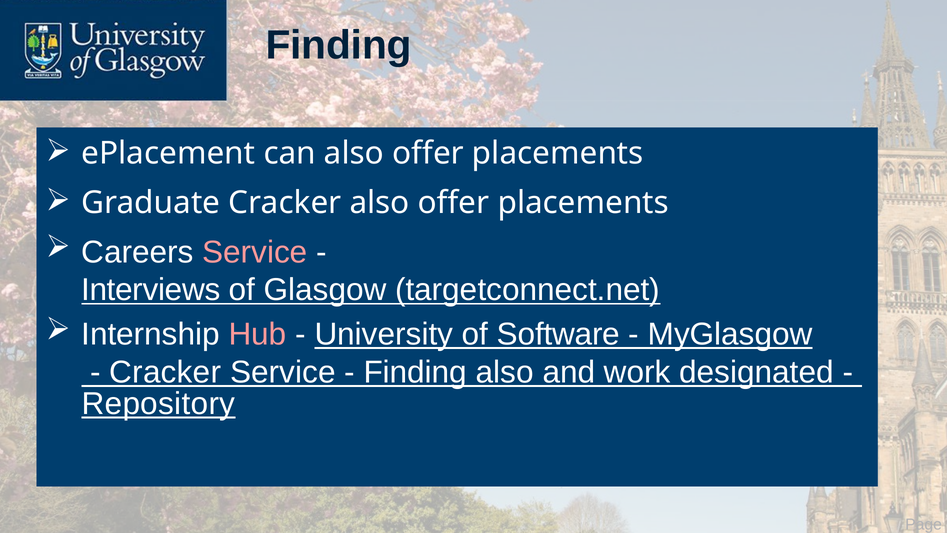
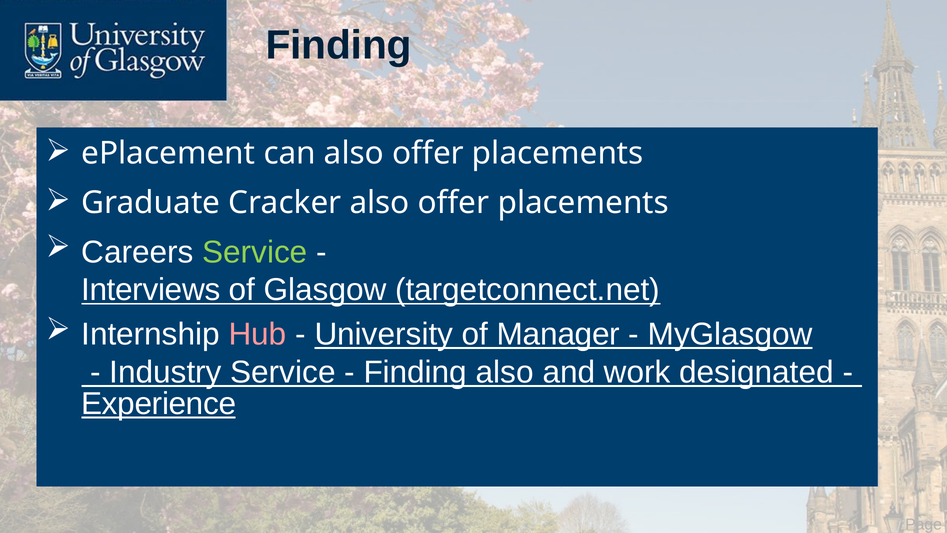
Service at (255, 252) colour: pink -> light green
Software: Software -> Manager
Cracker at (165, 372): Cracker -> Industry
Repository: Repository -> Experience
